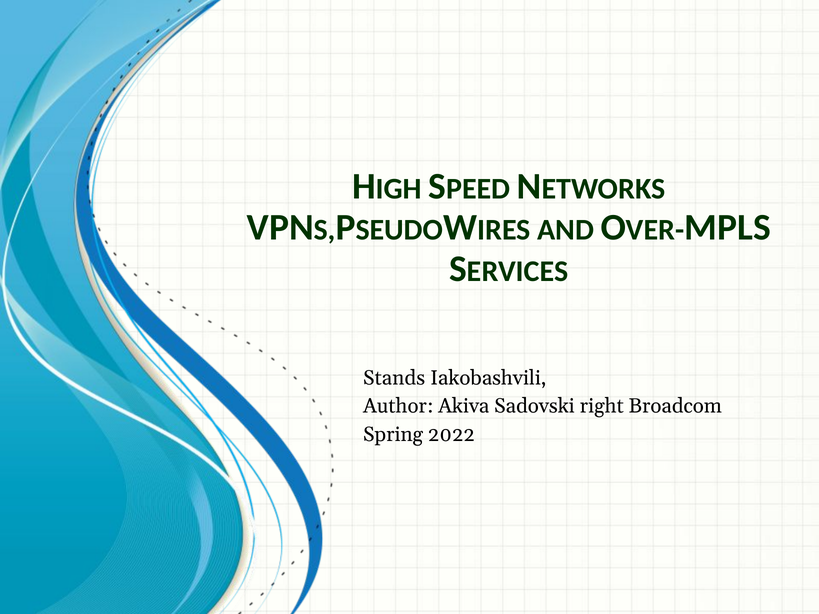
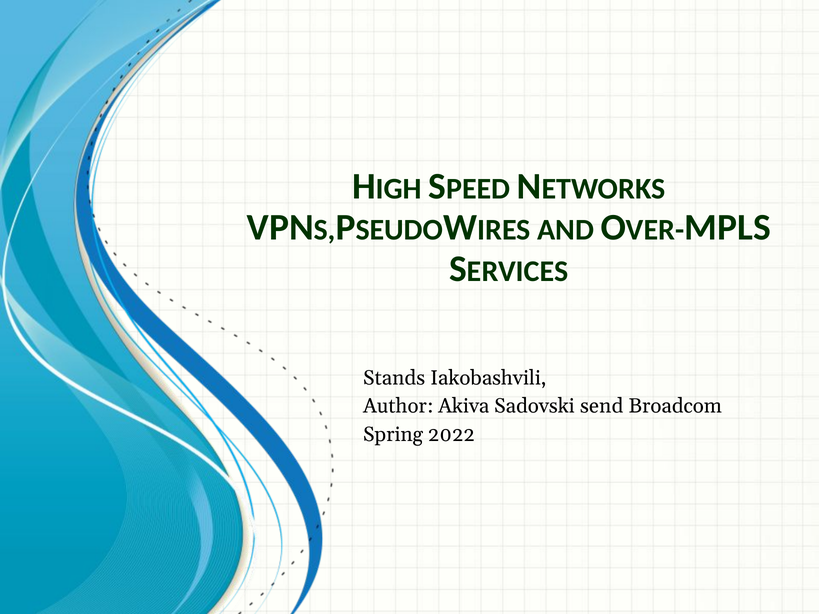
right: right -> send
